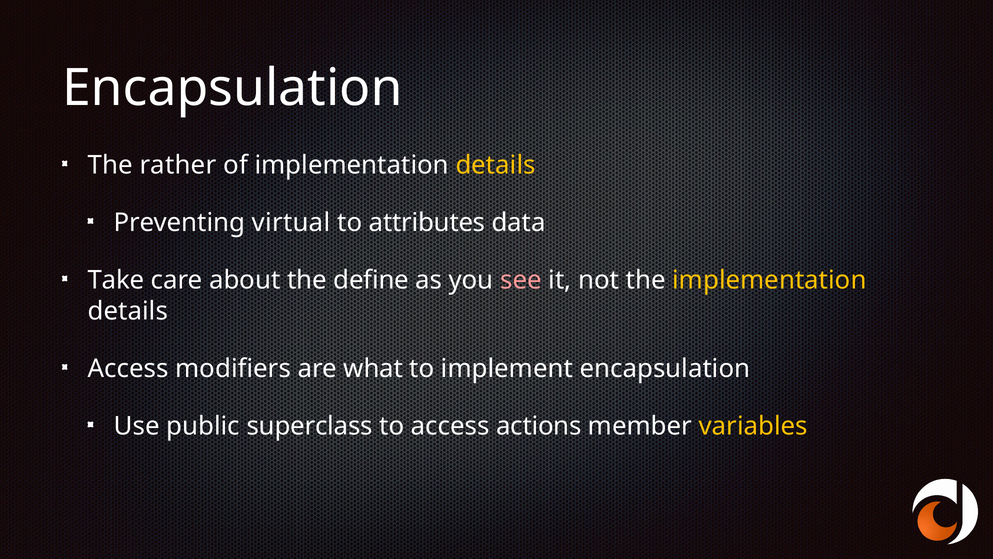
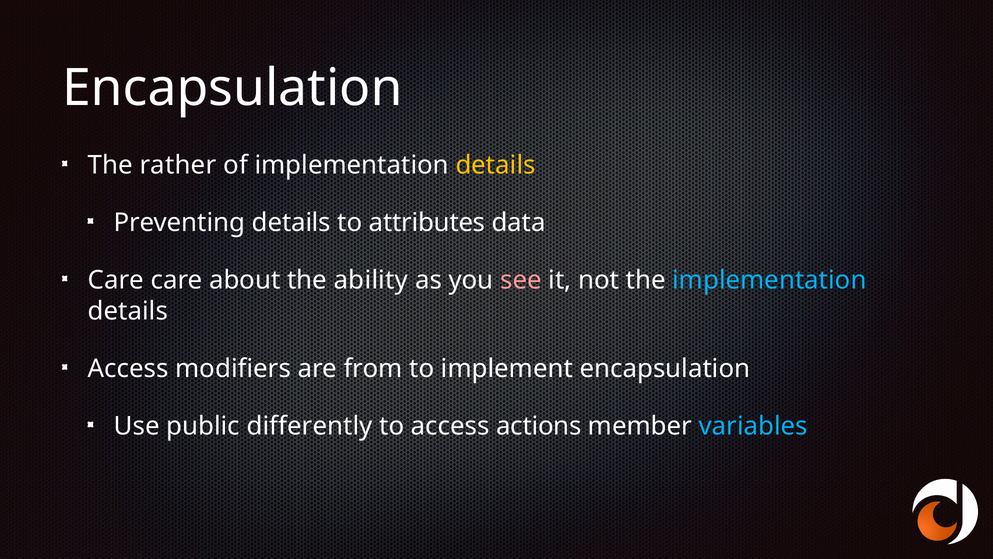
Preventing virtual: virtual -> details
Take at (116, 280): Take -> Care
define: define -> ability
implementation at (769, 280) colour: yellow -> light blue
what: what -> from
superclass: superclass -> differently
variables colour: yellow -> light blue
